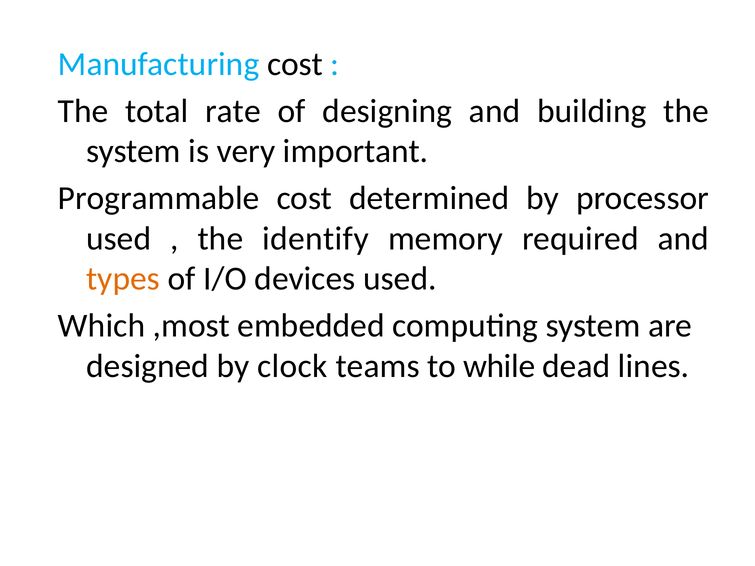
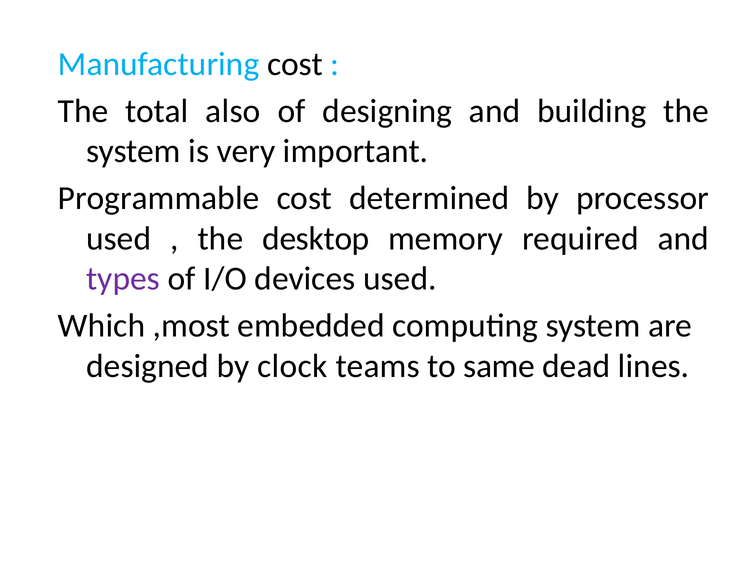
rate: rate -> also
identify: identify -> desktop
types colour: orange -> purple
while: while -> same
